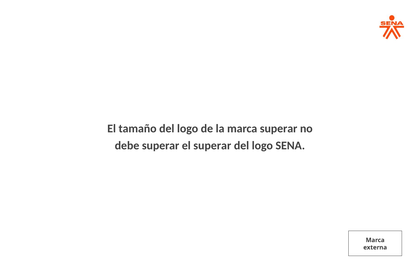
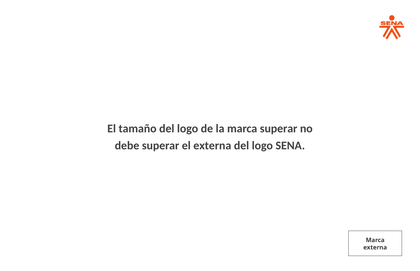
el superar: superar -> externa
